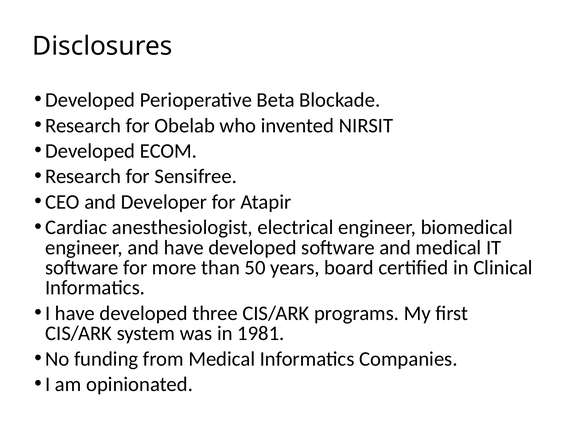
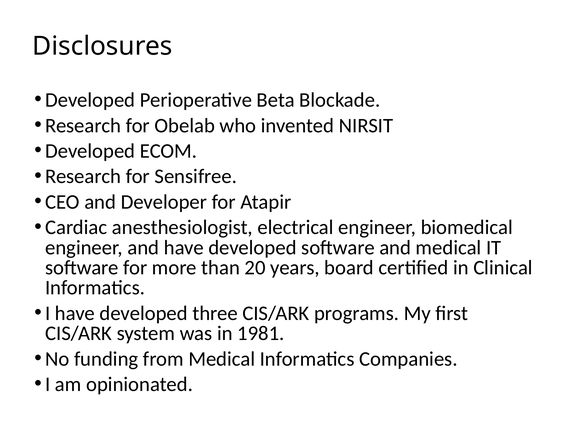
50: 50 -> 20
